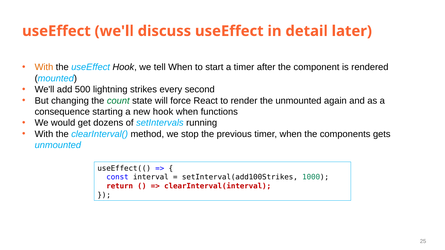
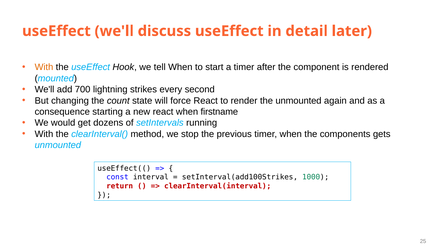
500: 500 -> 700
count colour: green -> black
new hook: hook -> react
functions: functions -> firstname
